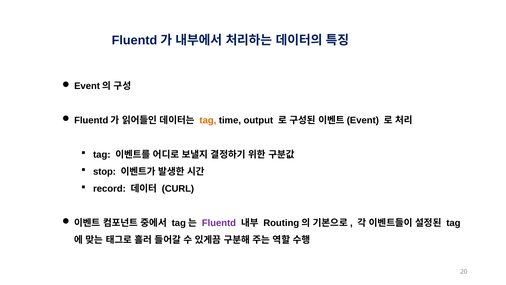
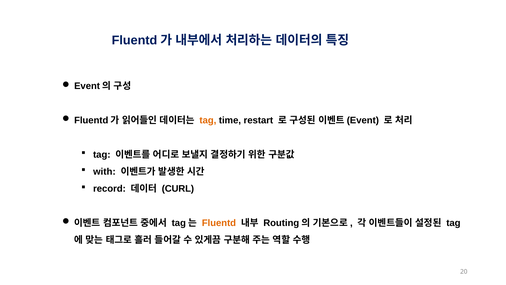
output: output -> restart
stop: stop -> with
Fluentd colour: purple -> orange
